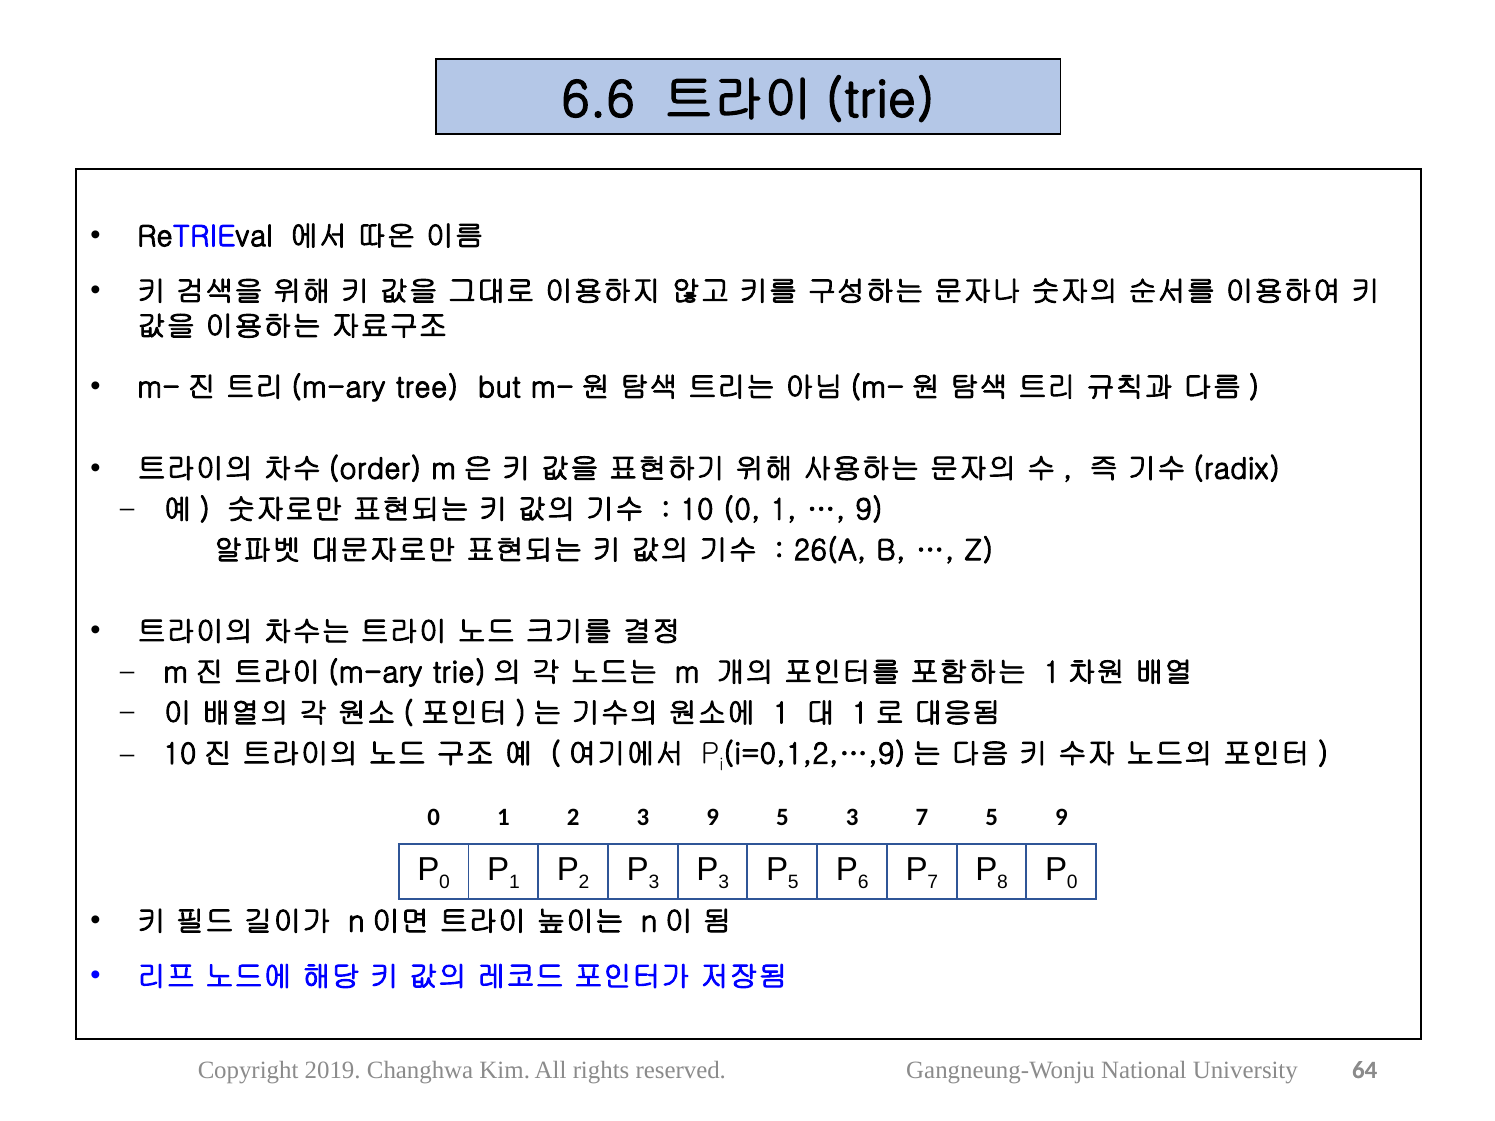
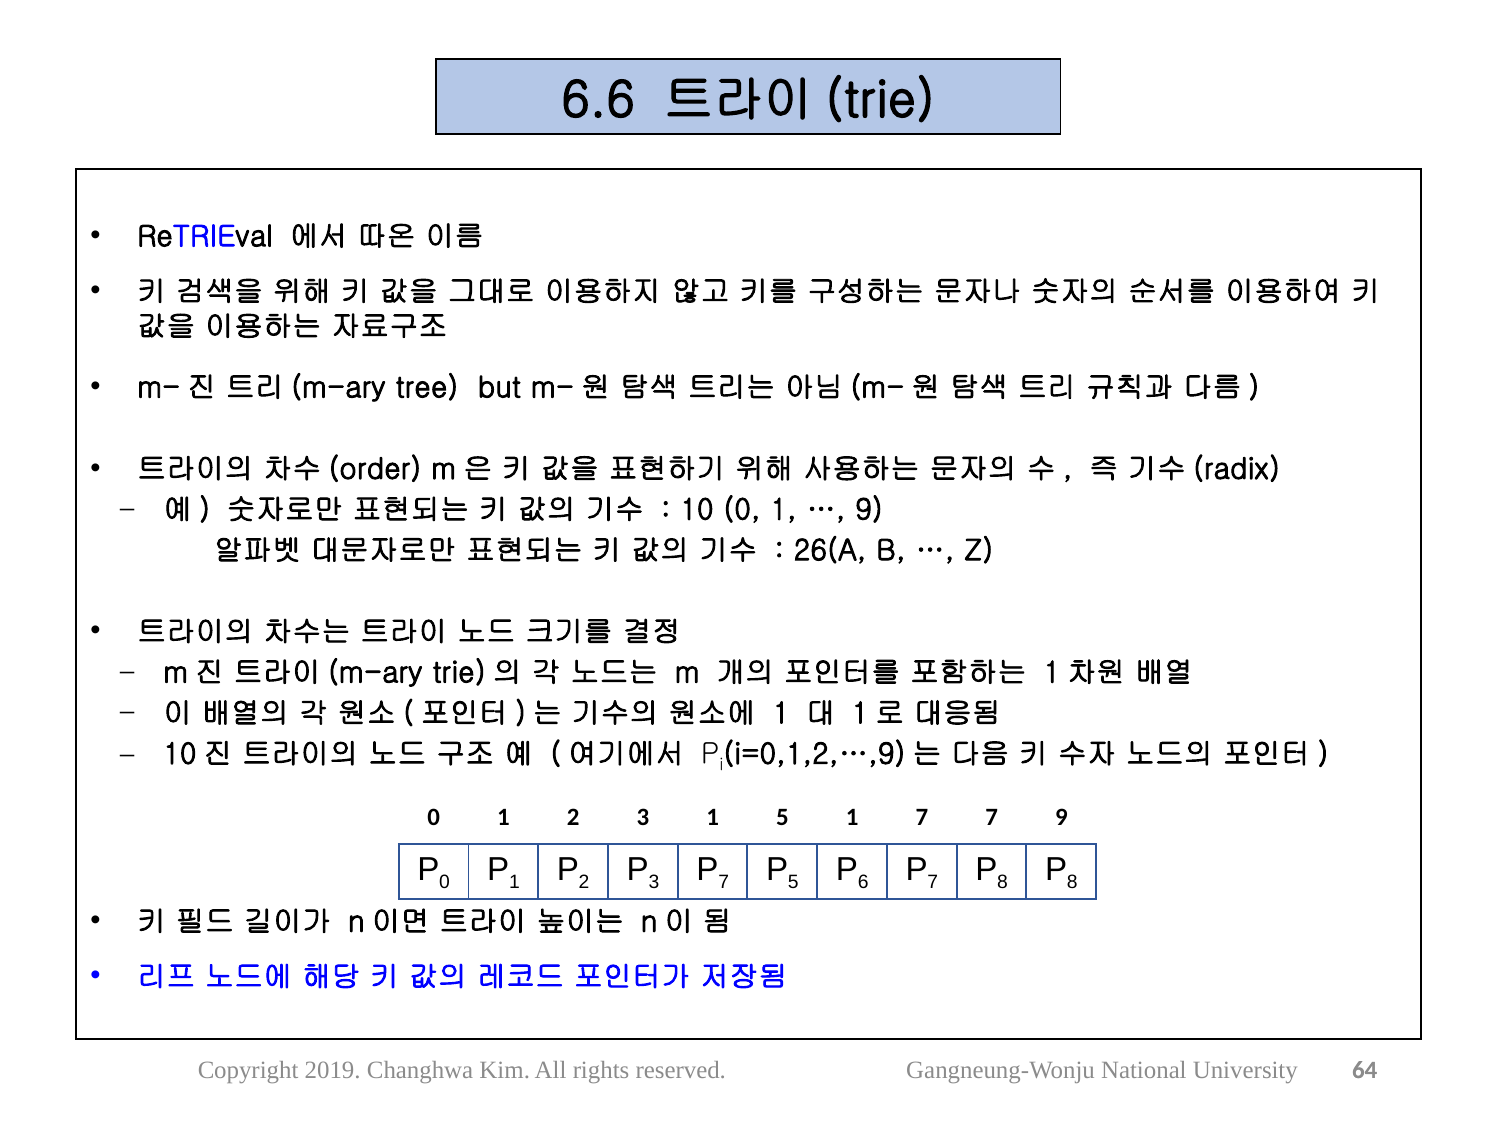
3 9: 9 -> 1
5 3: 3 -> 1
7 5: 5 -> 7
3 at (724, 882): 3 -> 7
0 at (1072, 882): 0 -> 8
